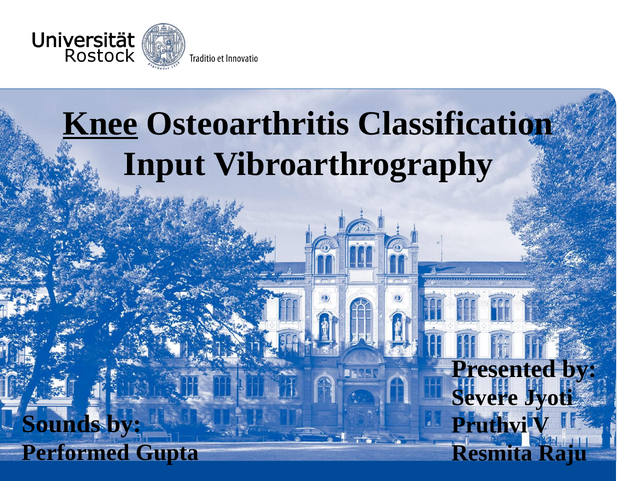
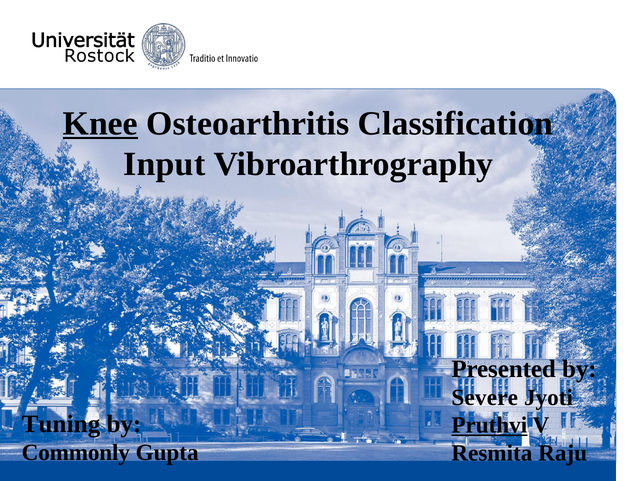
Sounds: Sounds -> Tuning
Pruthvi underline: none -> present
Performed: Performed -> Commonly
